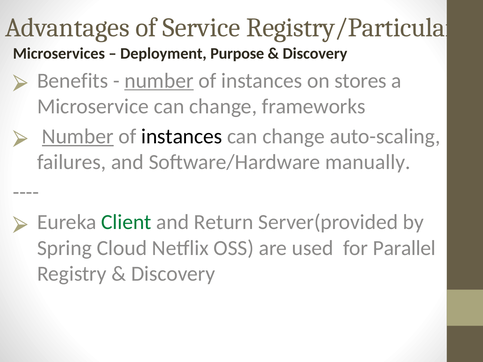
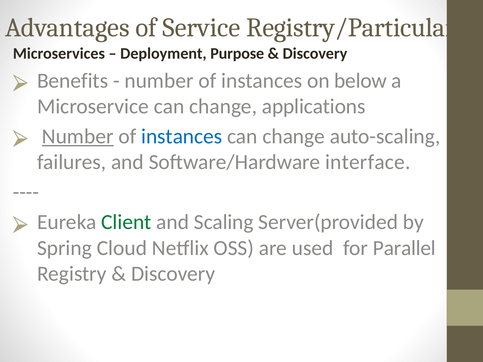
number at (159, 81) underline: present -> none
stores: stores -> below
frameworks: frameworks -> applications
instances at (182, 136) colour: black -> blue
manually: manually -> interface
Return: Return -> Scaling
